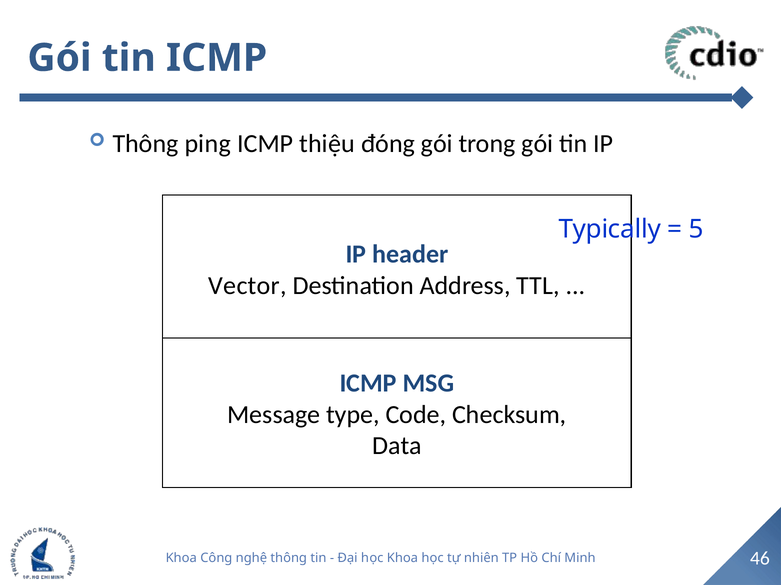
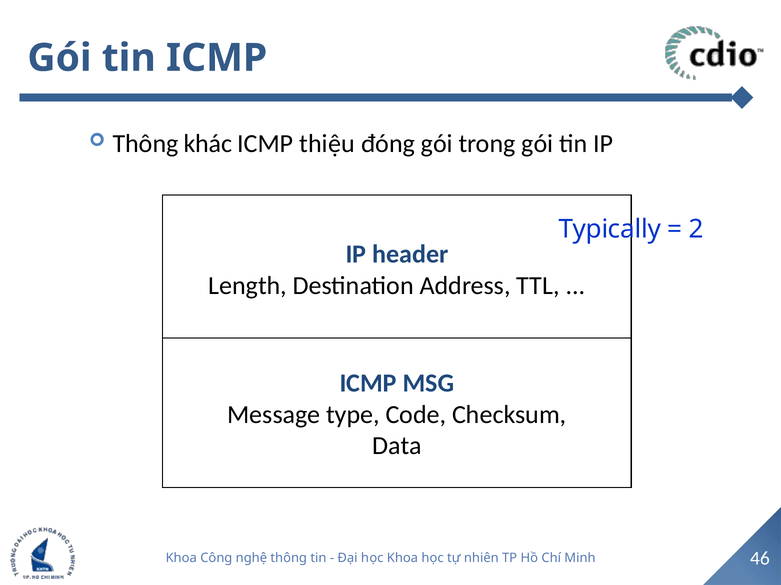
ping: ping -> khác
5: 5 -> 2
Vector: Vector -> Length
